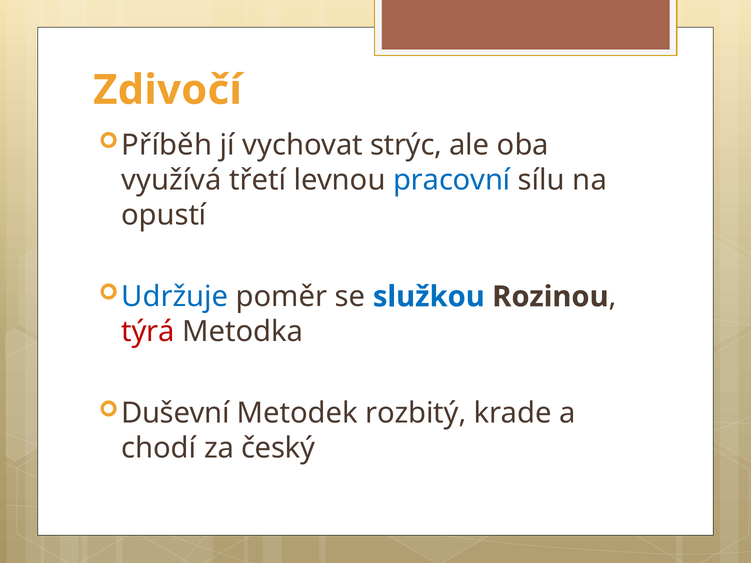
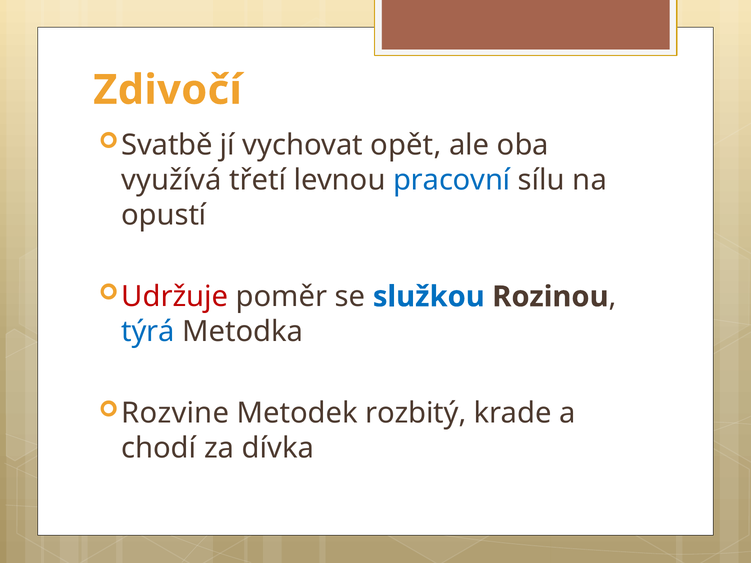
Příběh: Příběh -> Svatbě
strýc: strýc -> opět
Udržuje colour: blue -> red
týrá colour: red -> blue
Duševní: Duševní -> Rozvine
český: český -> dívka
